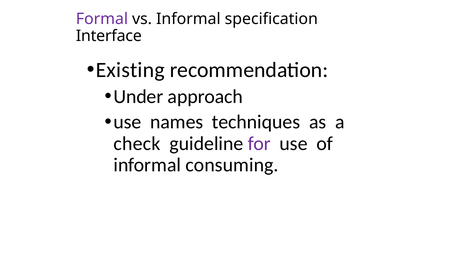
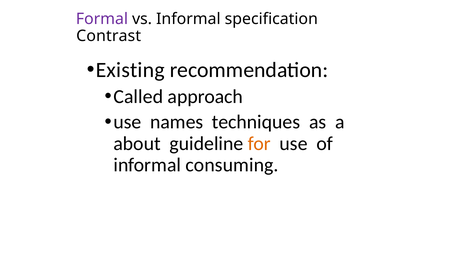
Interface: Interface -> Contrast
Under: Under -> Called
check: check -> about
for colour: purple -> orange
